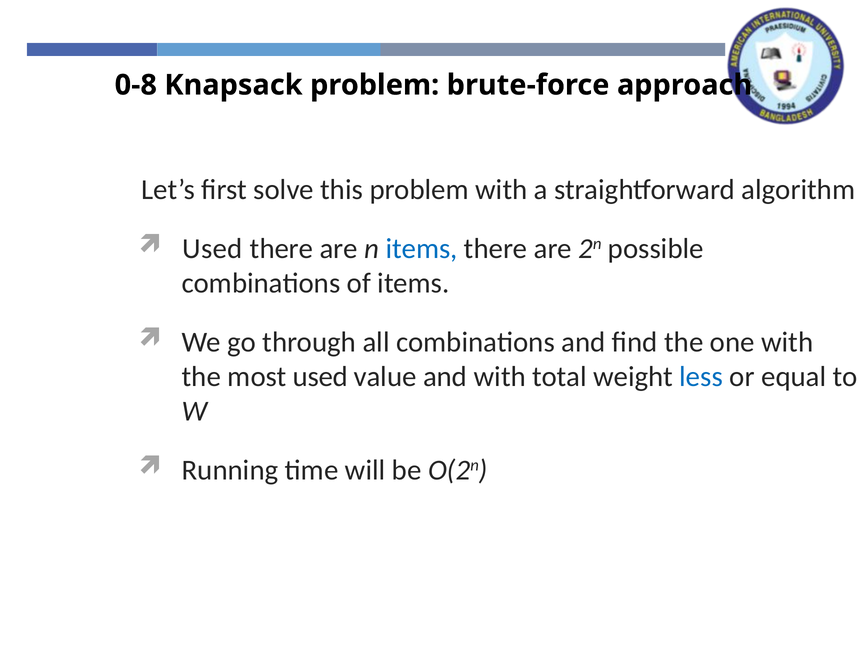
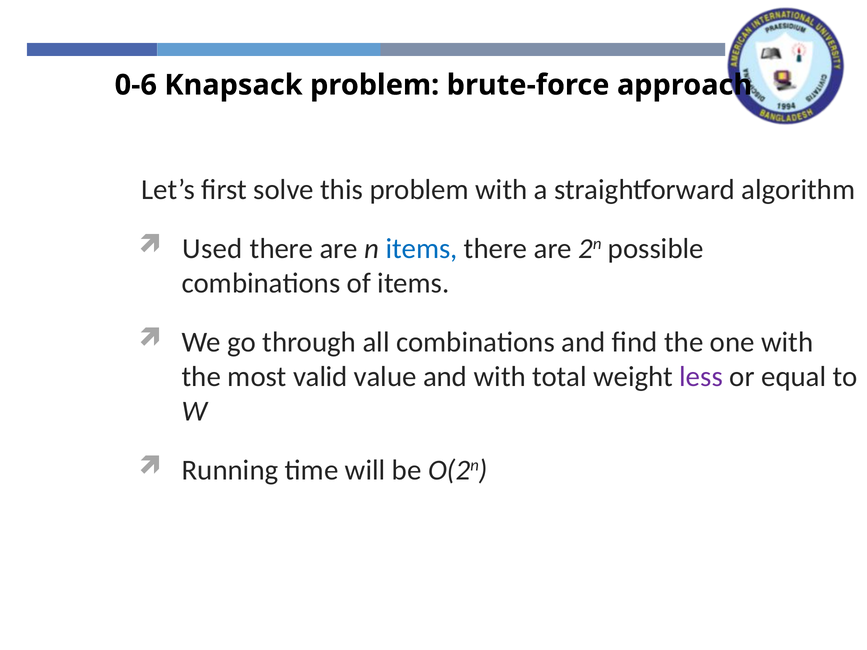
0-8: 0-8 -> 0-6
most used: used -> valid
less colour: blue -> purple
